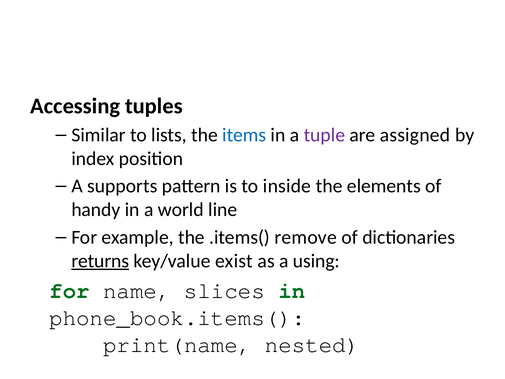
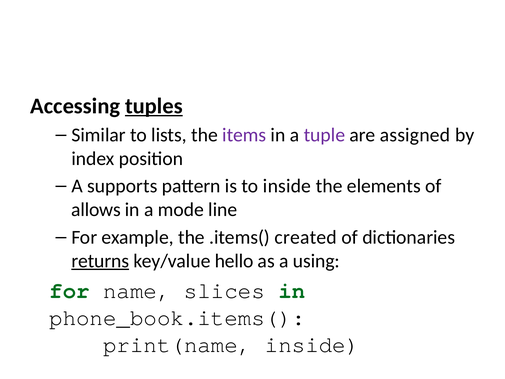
tuples underline: none -> present
items colour: blue -> purple
handy: handy -> allows
world: world -> mode
remove: remove -> created
exist: exist -> hello
print(name nested: nested -> inside
